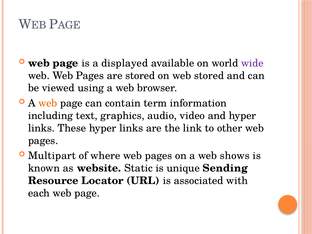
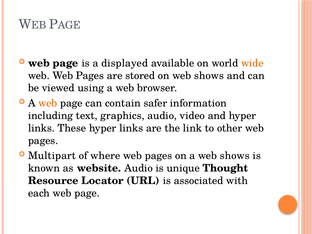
wide colour: purple -> orange
on web stored: stored -> shows
term: term -> safer
website Static: Static -> Audio
Sending: Sending -> Thought
